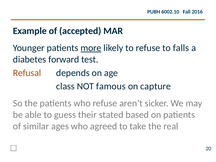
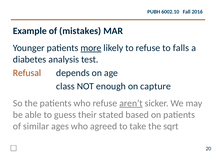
accepted: accepted -> mistakes
forward: forward -> analysis
famous: famous -> enough
aren’t underline: none -> present
real: real -> sqrt
